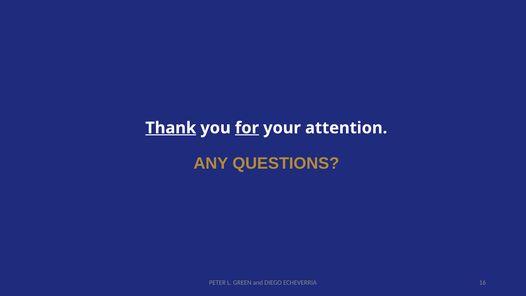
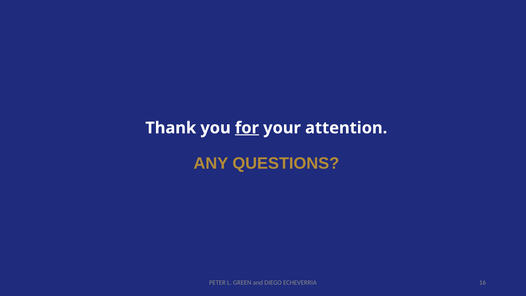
Thank underline: present -> none
